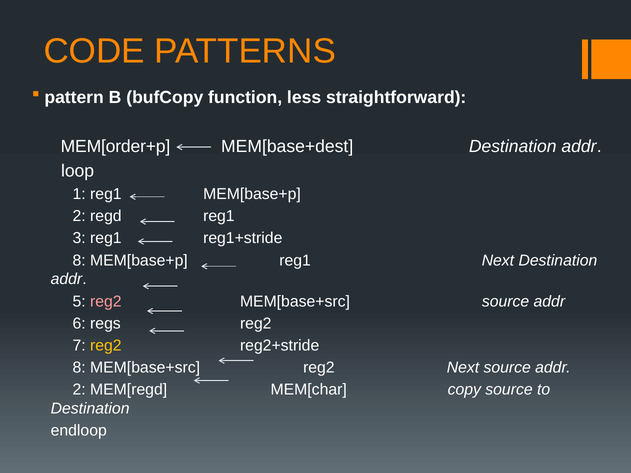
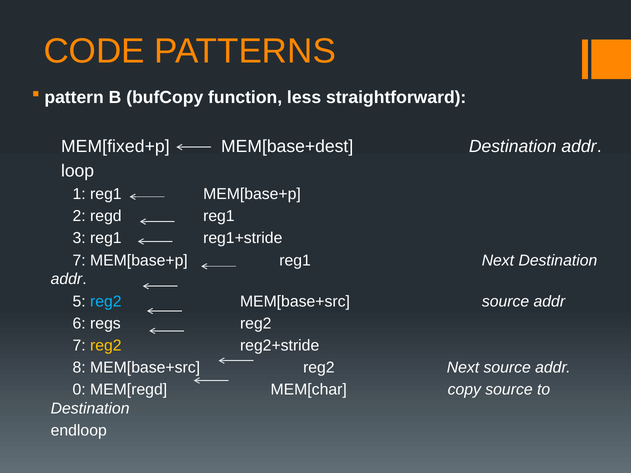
MEM[order+p: MEM[order+p -> MEM[fixed+p
8 at (79, 260): 8 -> 7
reg2 at (106, 301) colour: pink -> light blue
2 at (79, 390): 2 -> 0
